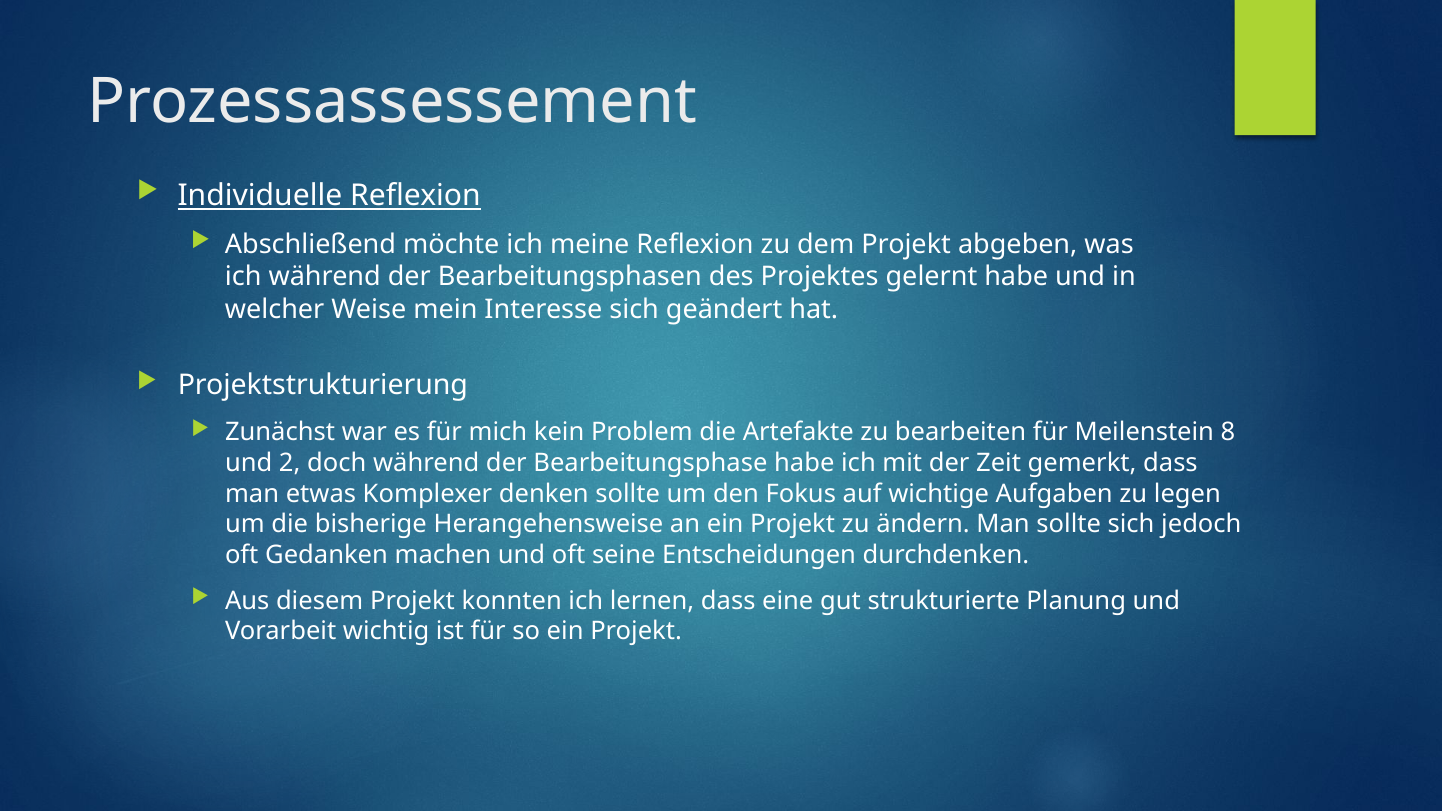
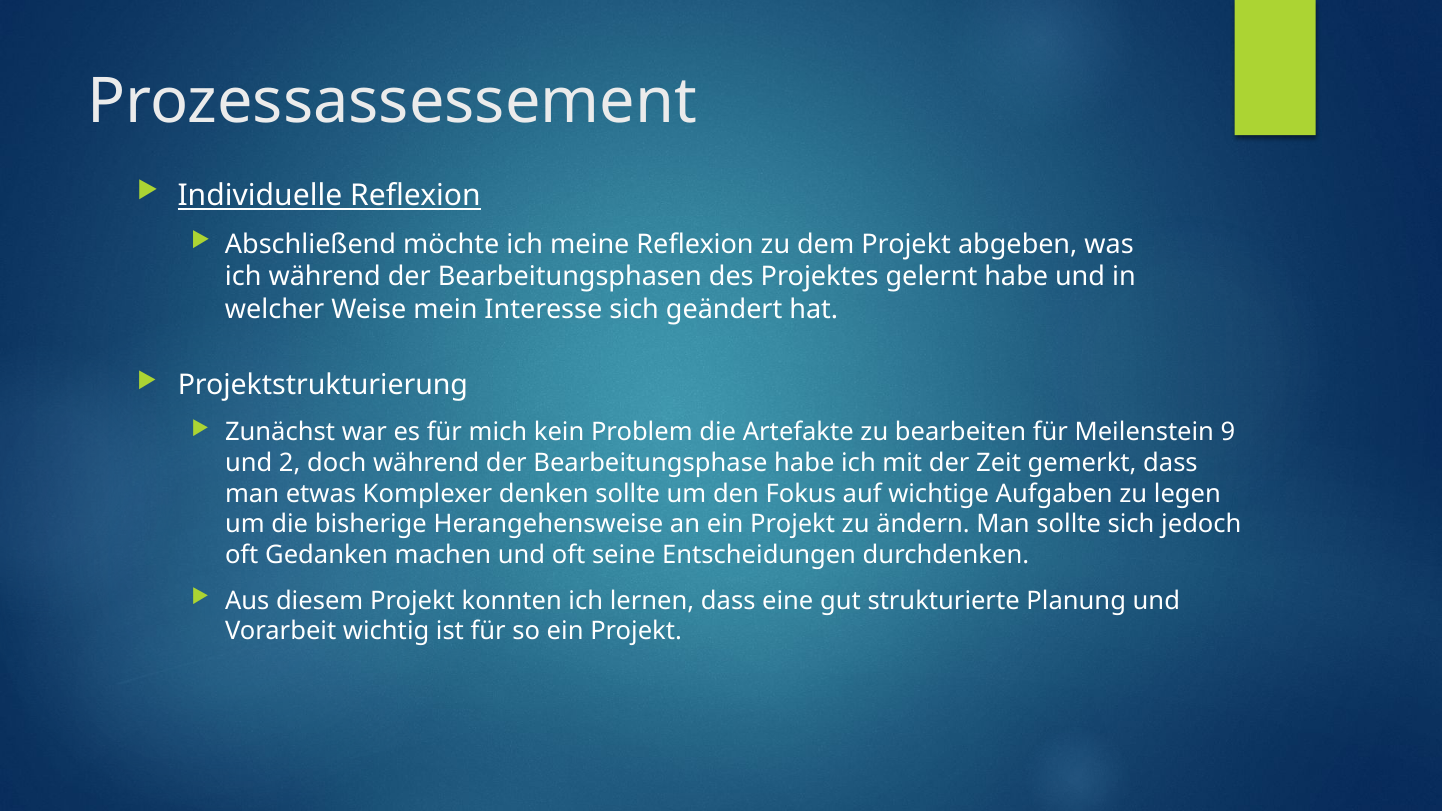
8: 8 -> 9
